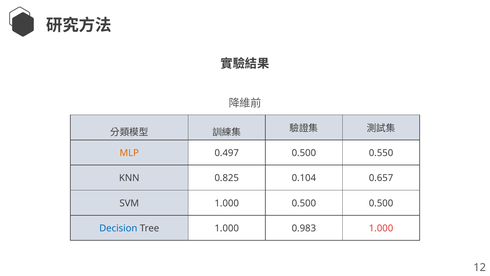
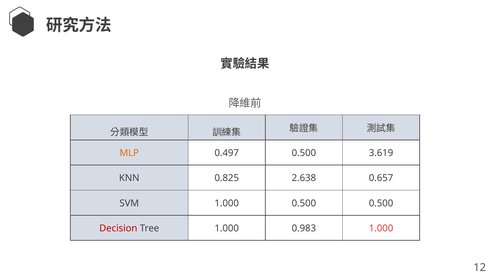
0.550: 0.550 -> 3.619
0.104: 0.104 -> 2.638
Decision colour: blue -> red
